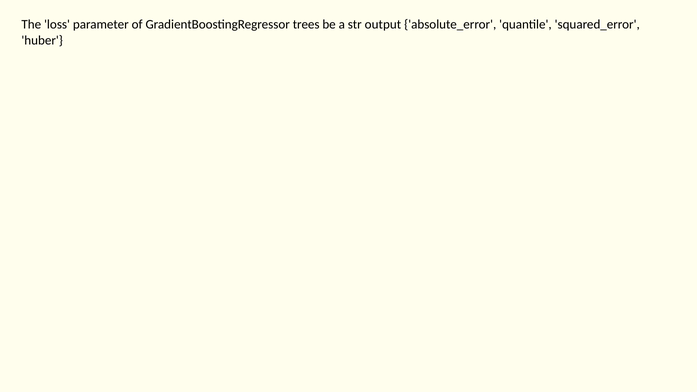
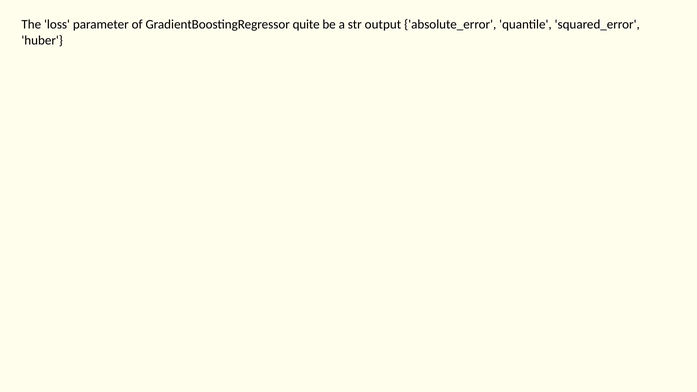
trees: trees -> quite
